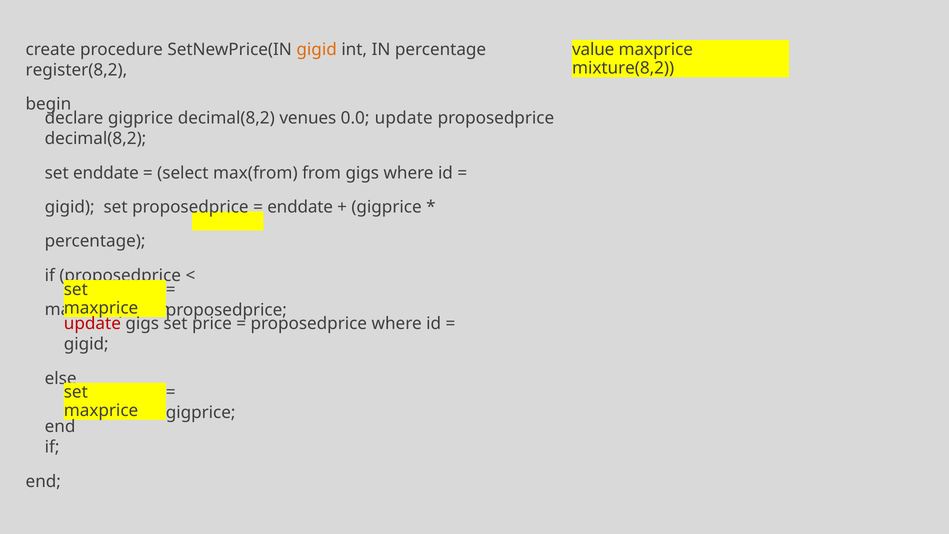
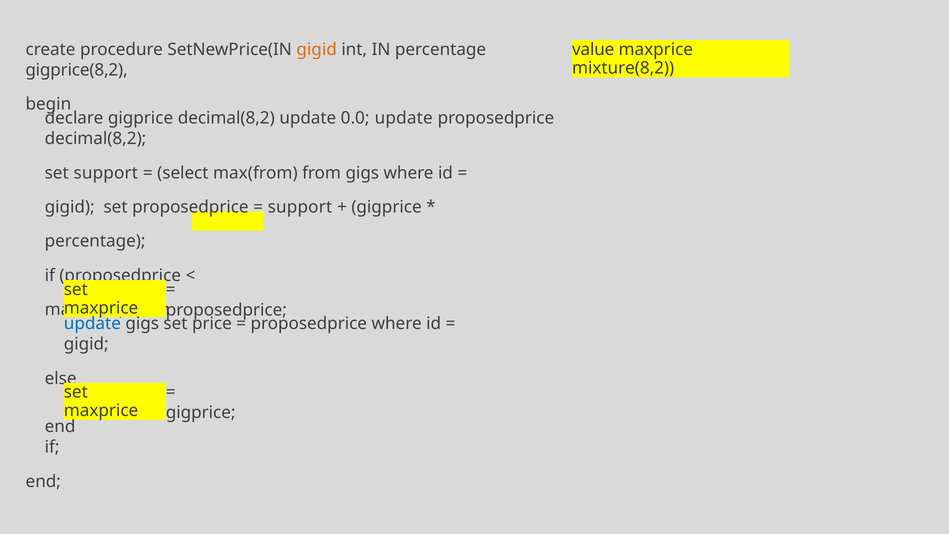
register(8,2: register(8,2 -> gigprice(8,2
decimal(8,2 venues: venues -> update
set enddate: enddate -> support
enddate at (300, 207): enddate -> support
update at (92, 324) colour: red -> blue
